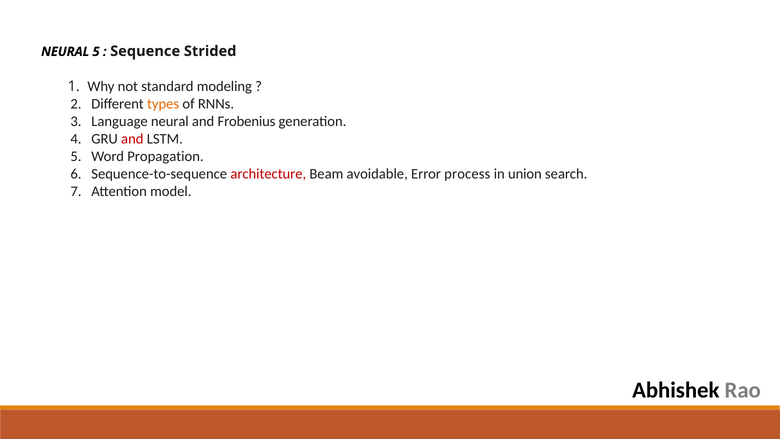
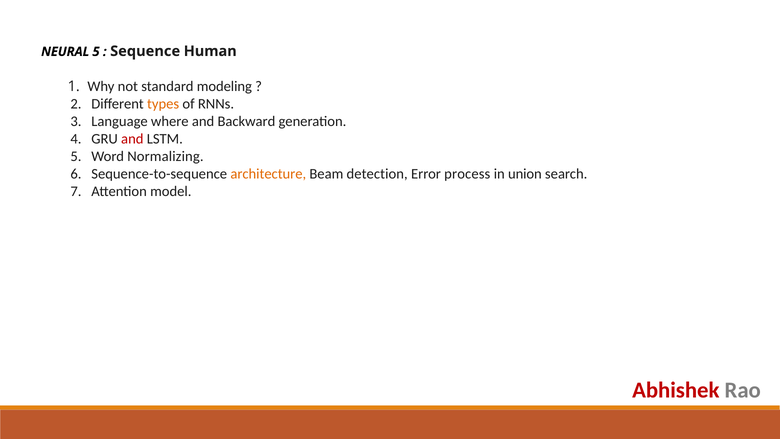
Strided: Strided -> Human
Language neural: neural -> where
Frobenius: Frobenius -> Backward
Propagation: Propagation -> Normalizing
architecture colour: red -> orange
avoidable: avoidable -> detection
Abhishek colour: black -> red
